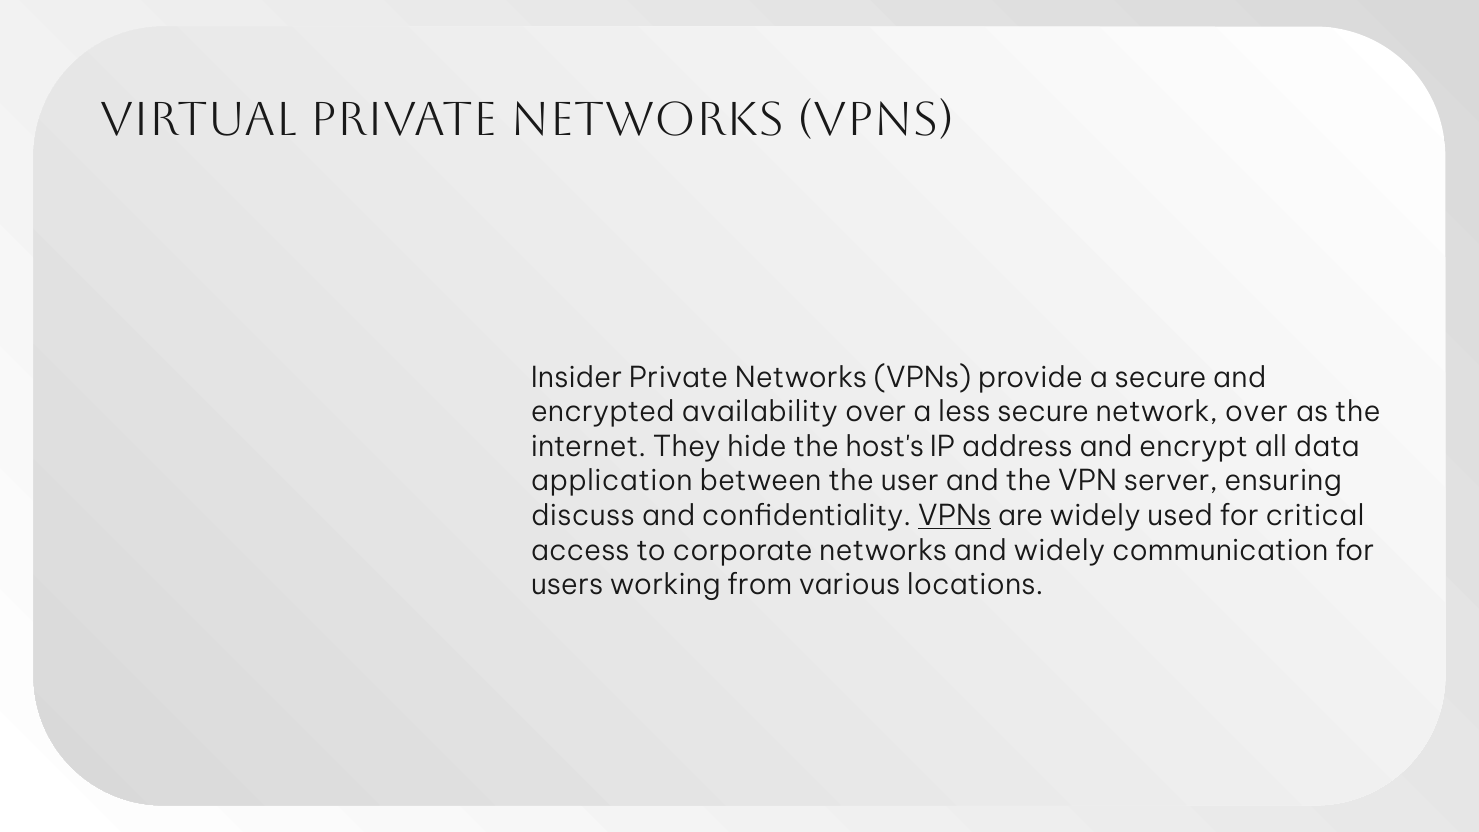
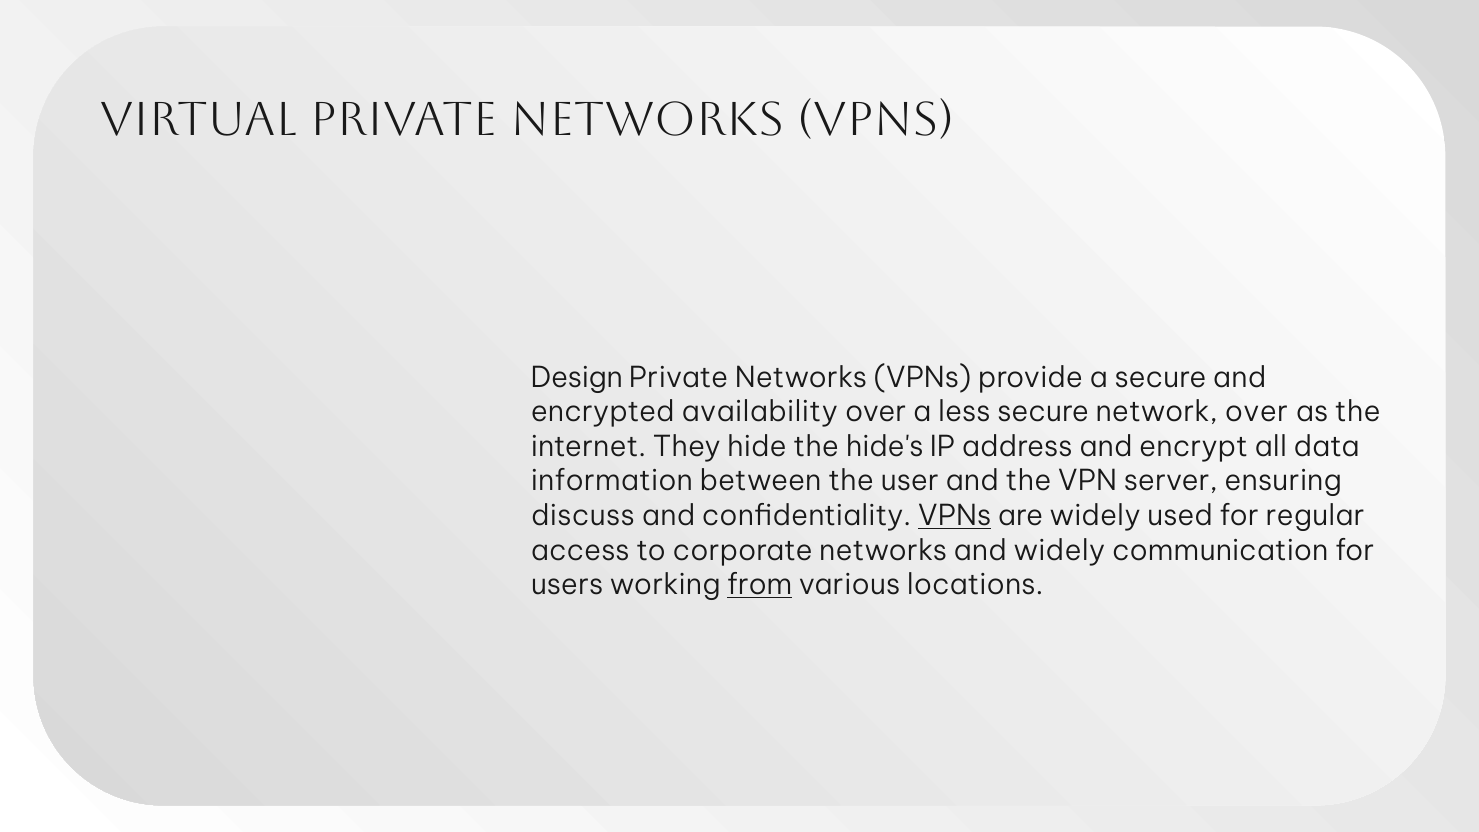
Insider: Insider -> Design
host's: host's -> hide's
application: application -> information
critical: critical -> regular
from underline: none -> present
